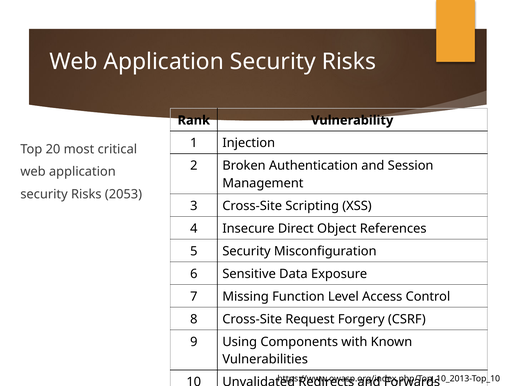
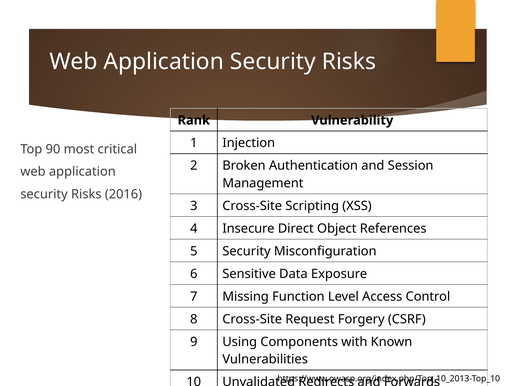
20: 20 -> 90
2053: 2053 -> 2016
